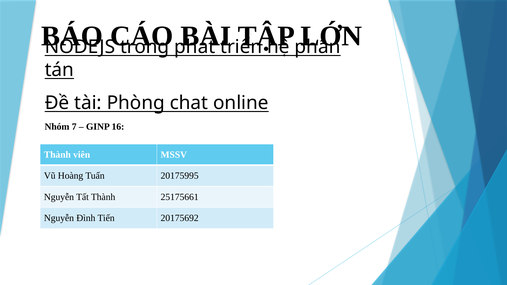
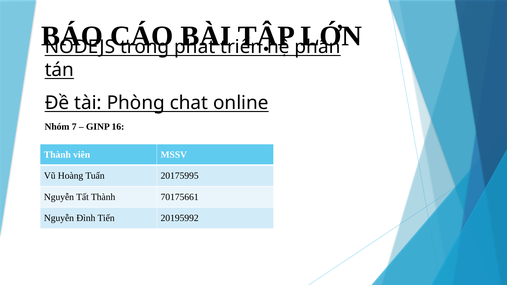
25175661: 25175661 -> 70175661
20175692: 20175692 -> 20195992
